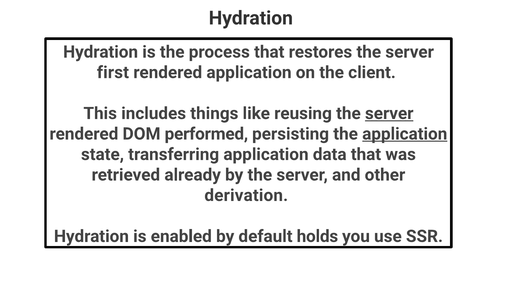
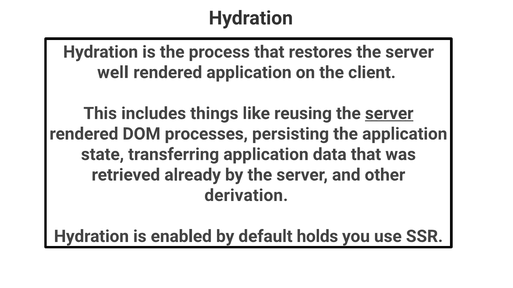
first: first -> well
performed: performed -> processes
application at (405, 134) underline: present -> none
